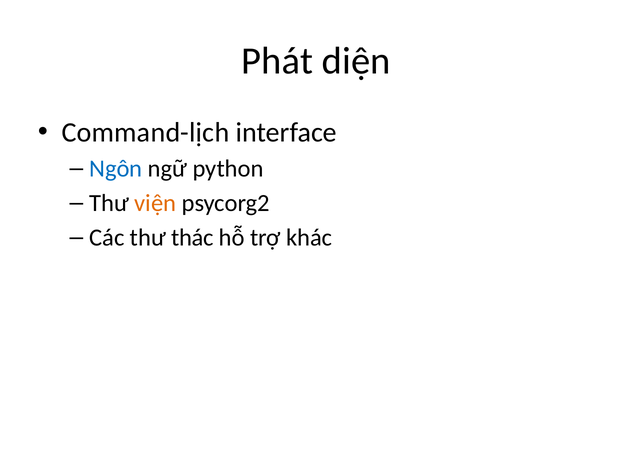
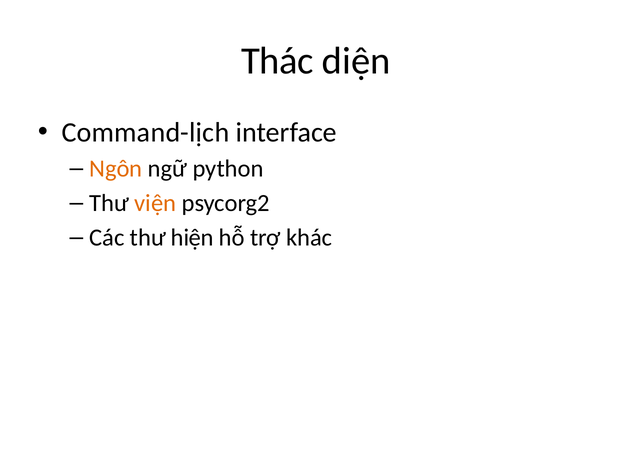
Phát: Phát -> Thác
Ngôn colour: blue -> orange
thác: thác -> hiện
